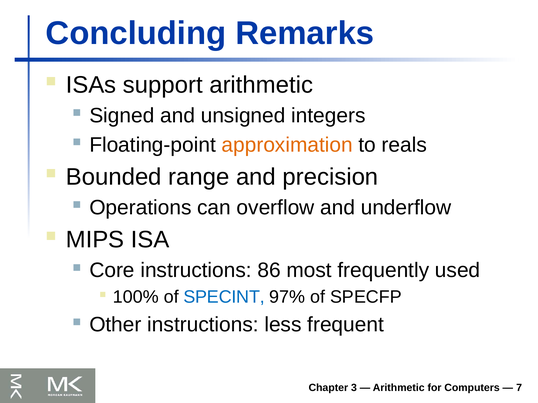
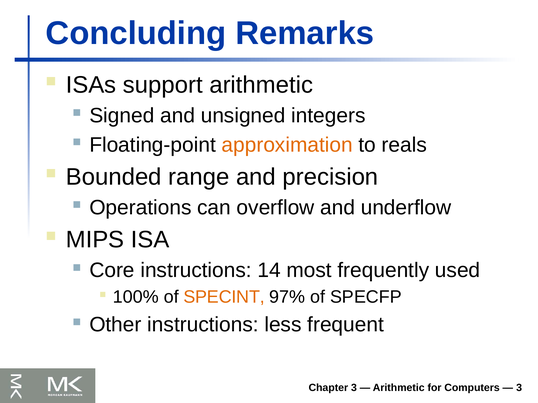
86: 86 -> 14
SPECINT colour: blue -> orange
7 at (519, 388): 7 -> 3
